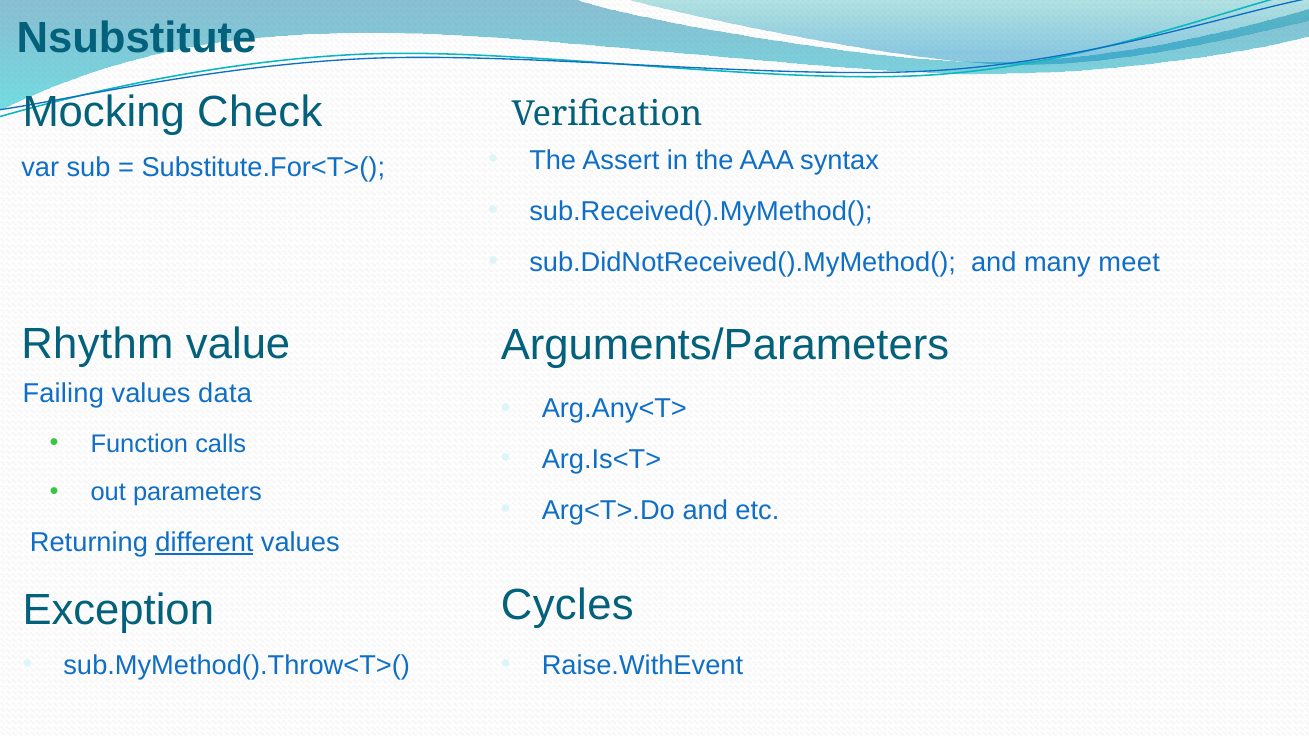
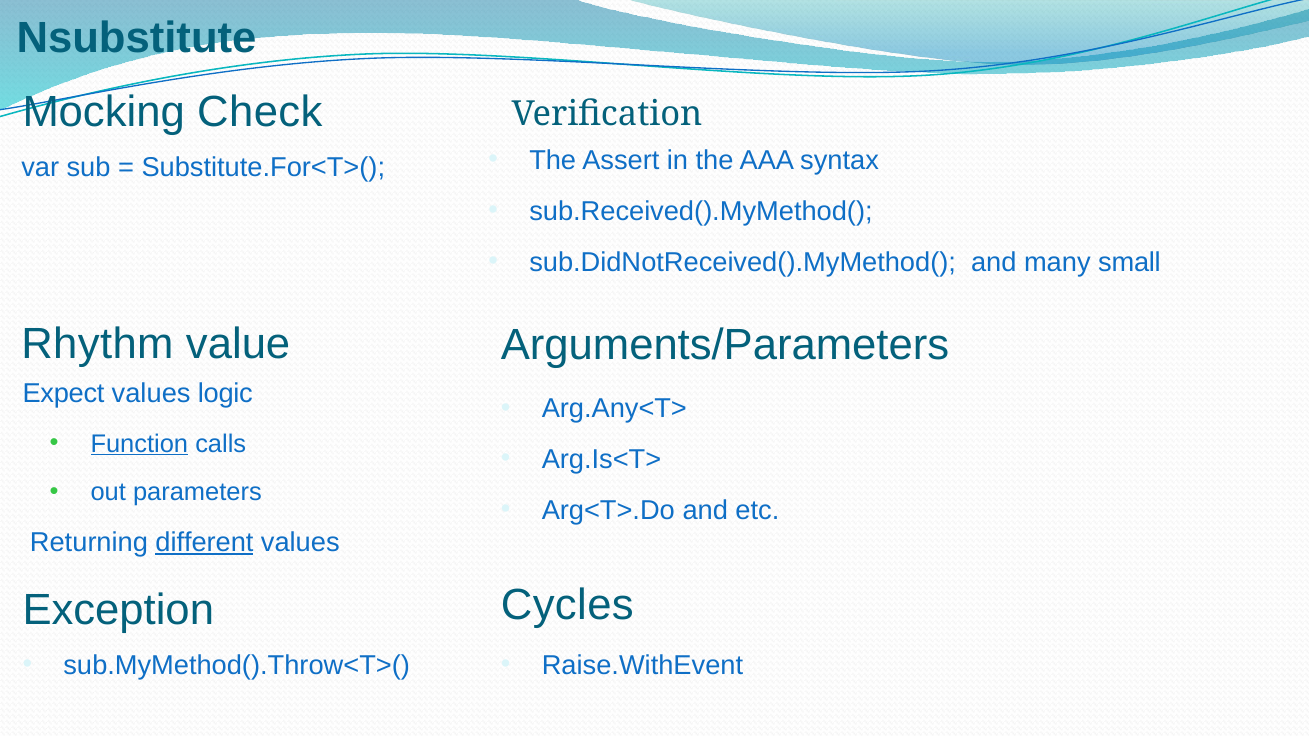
meet: meet -> small
Failing: Failing -> Expect
data: data -> logic
Function underline: none -> present
